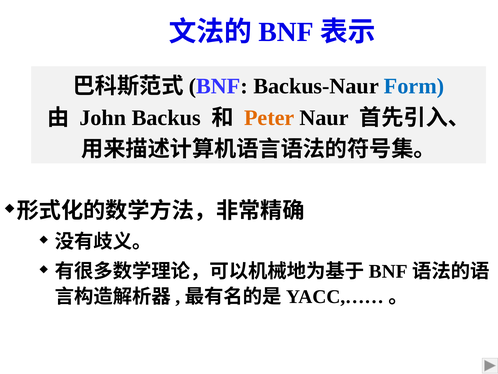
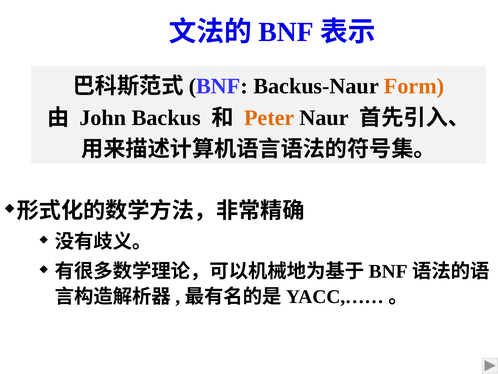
Form colour: blue -> orange
